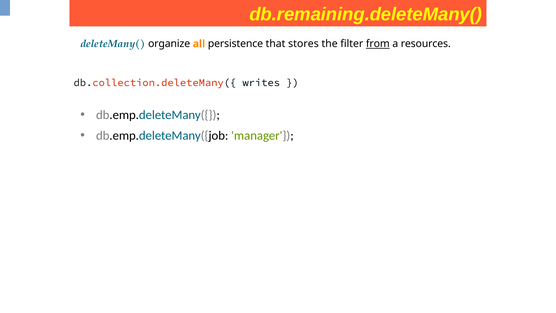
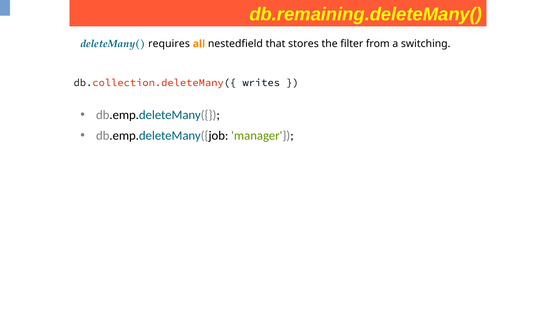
organize: organize -> requires
persistence: persistence -> nestedfield
from underline: present -> none
resources: resources -> switching
